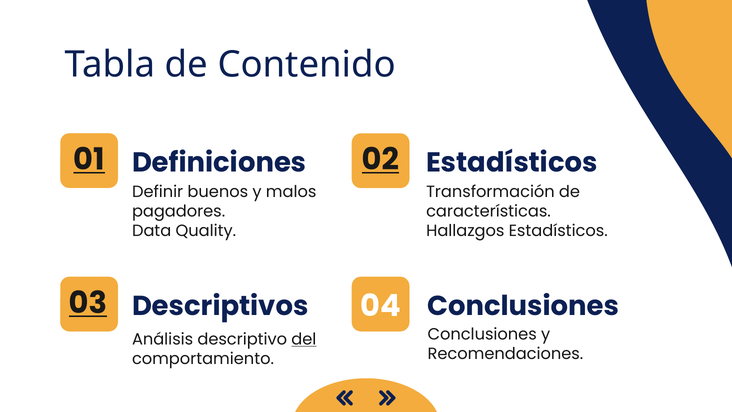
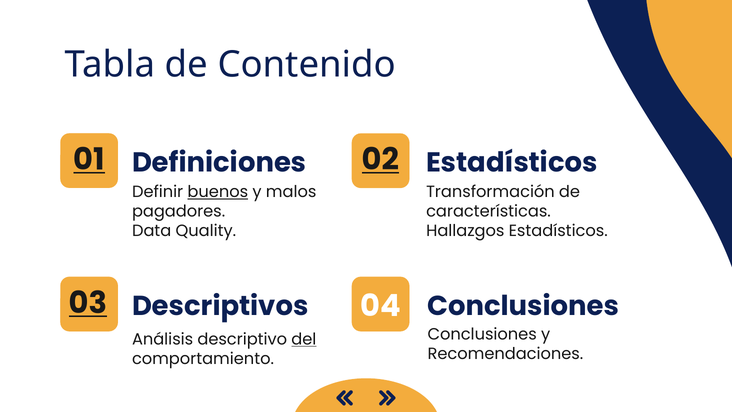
buenos underline: none -> present
